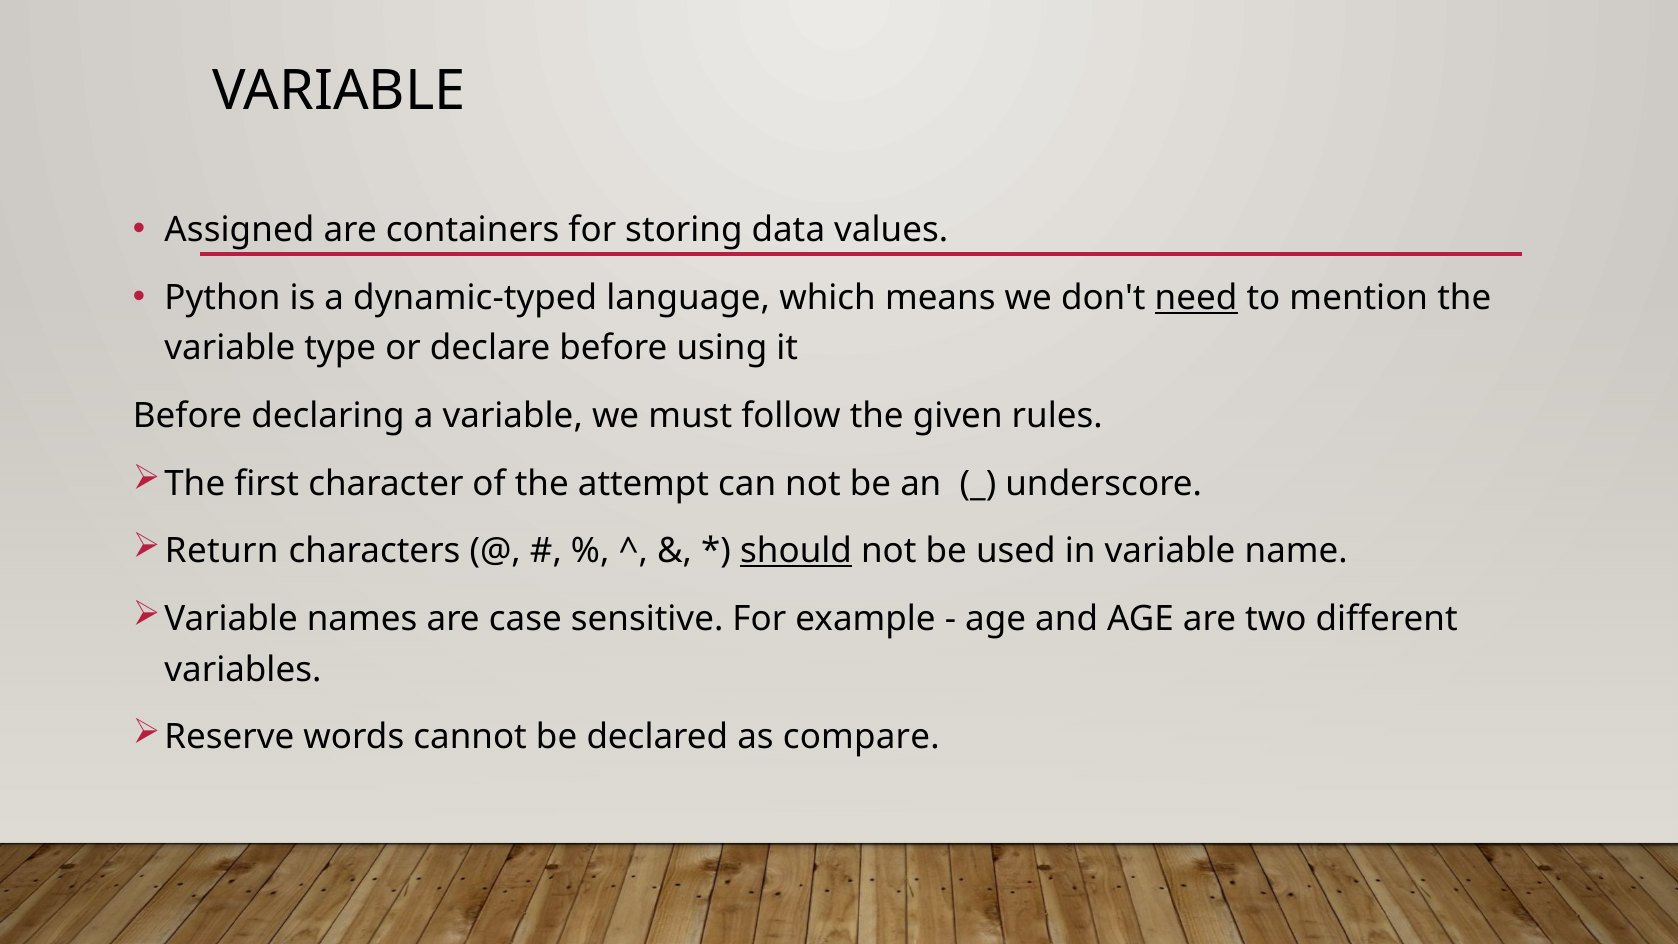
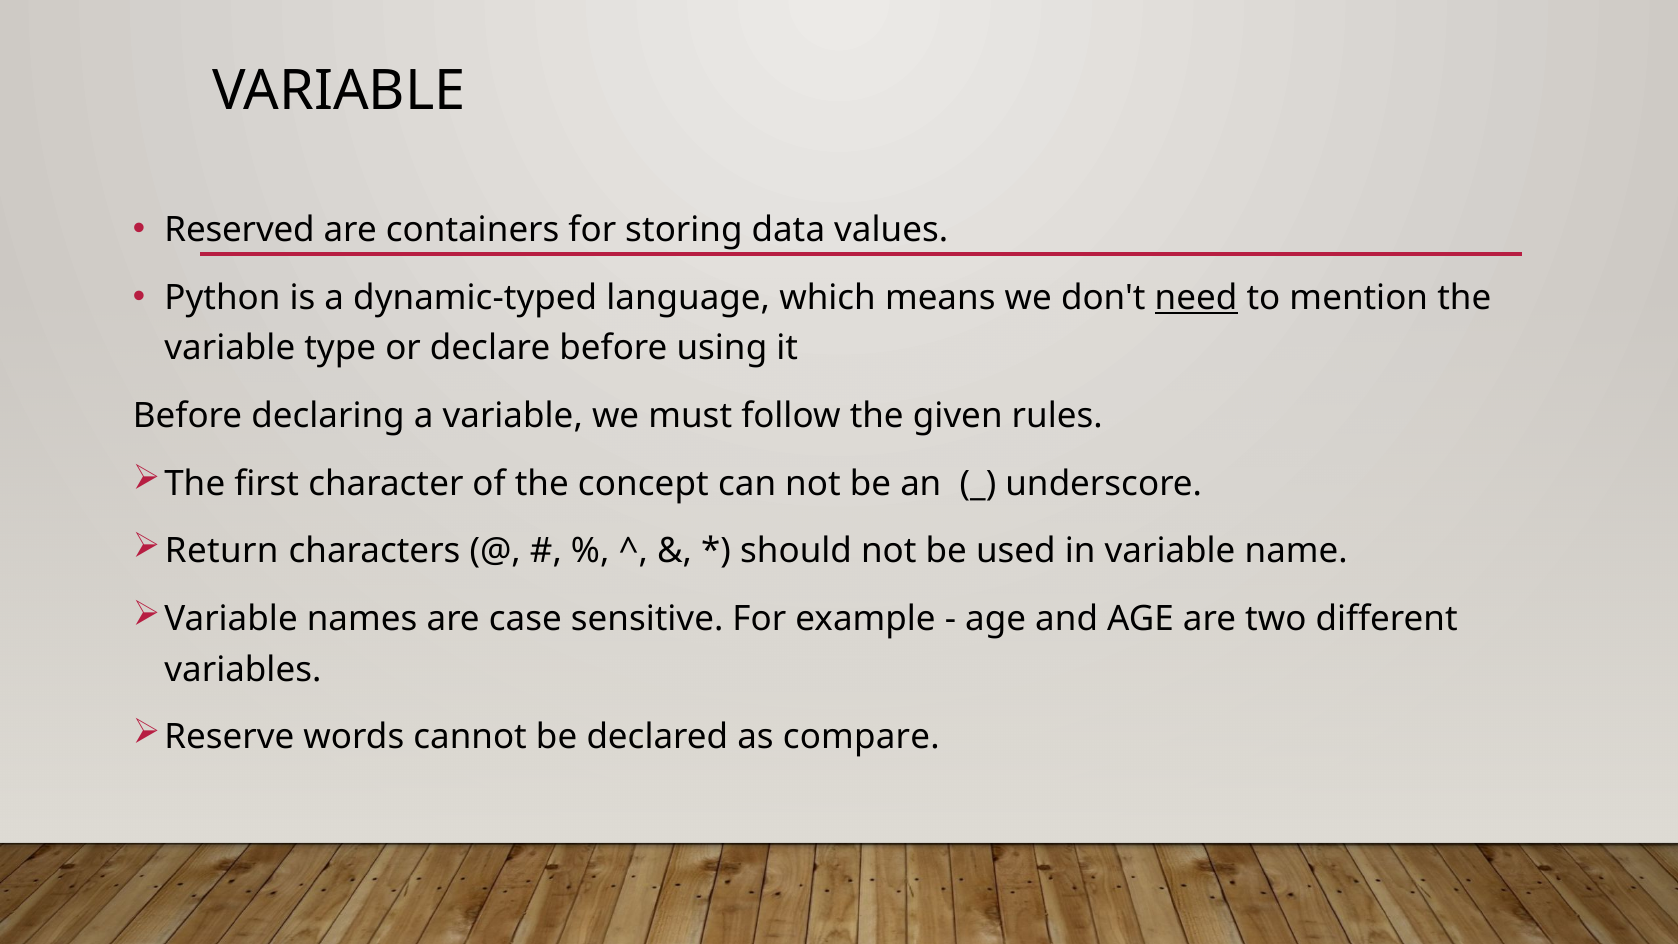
Assigned: Assigned -> Reserved
attempt: attempt -> concept
should underline: present -> none
